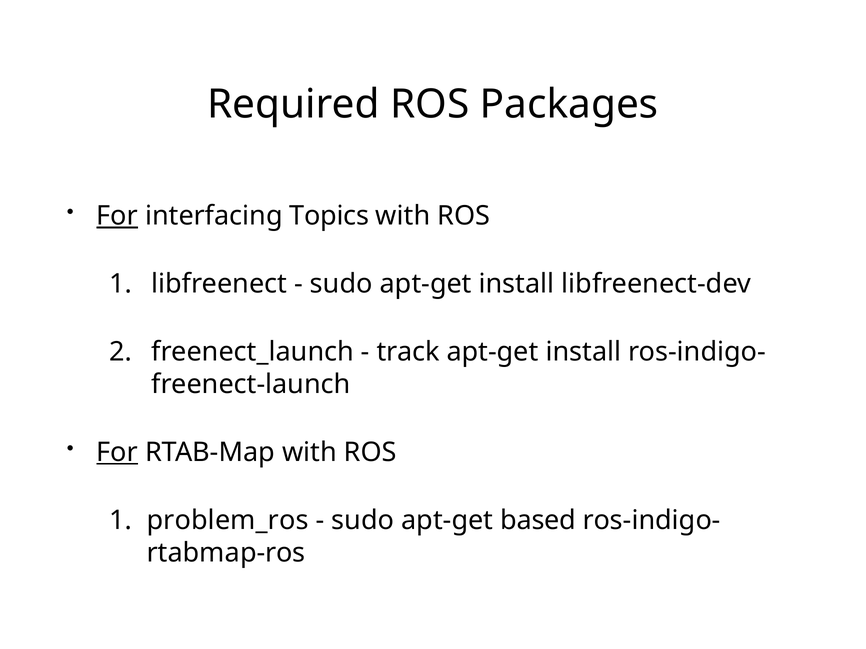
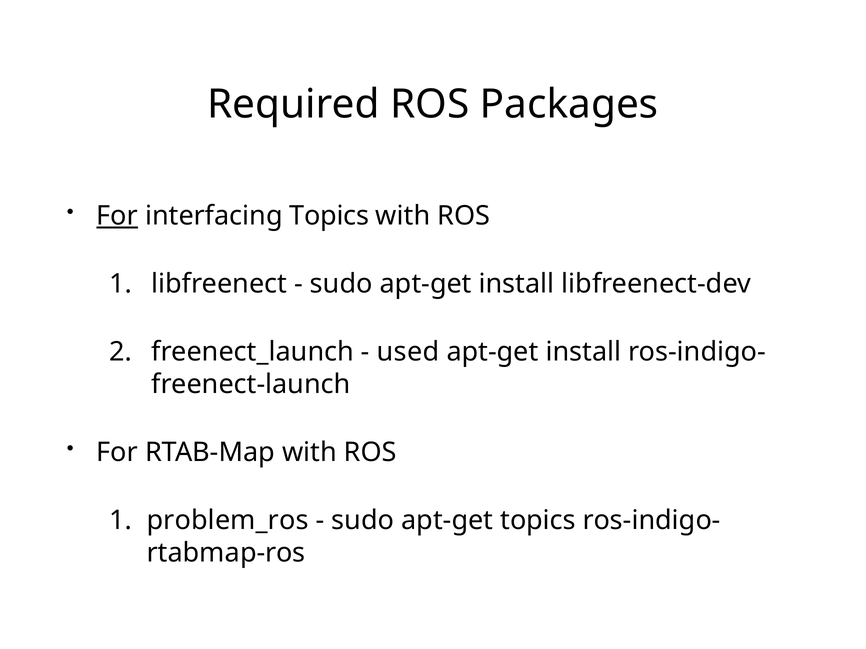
track: track -> used
For at (117, 453) underline: present -> none
apt-get based: based -> topics
